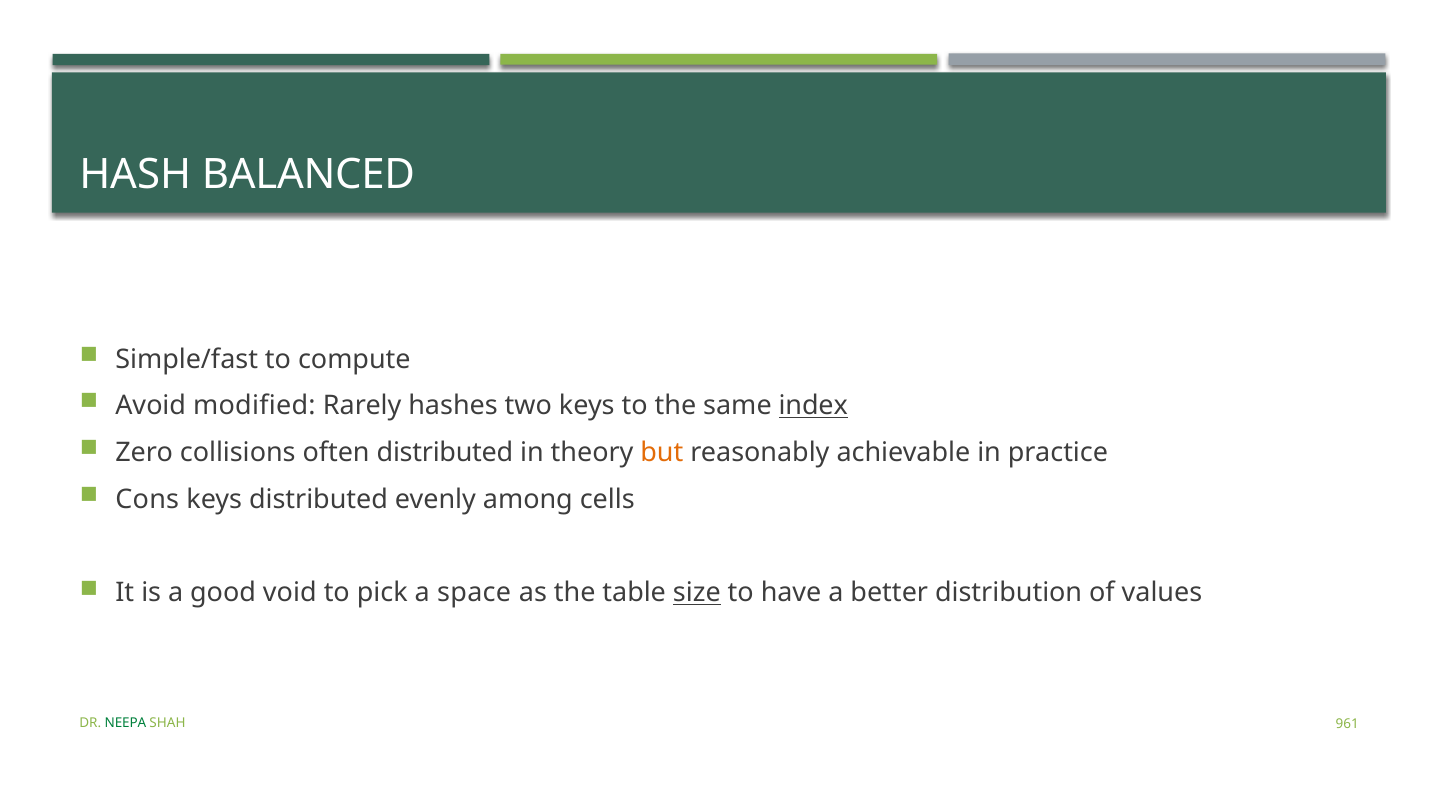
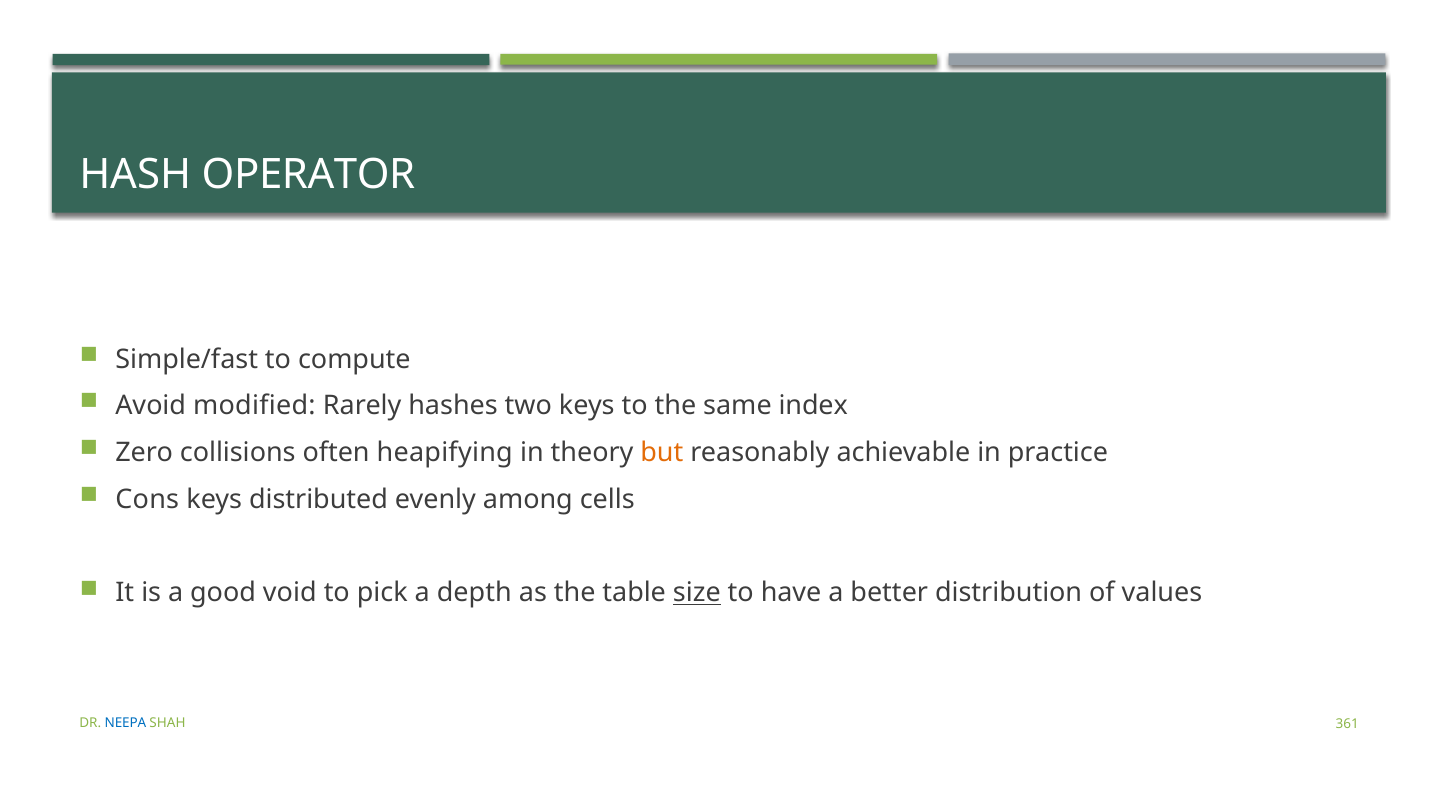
BALANCED: BALANCED -> OPERATOR
index underline: present -> none
often distributed: distributed -> heapifying
space: space -> depth
NEEPA colour: green -> blue
961: 961 -> 361
